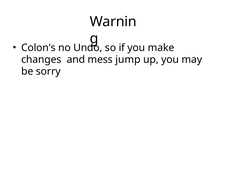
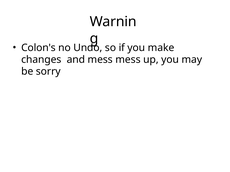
mess jump: jump -> mess
